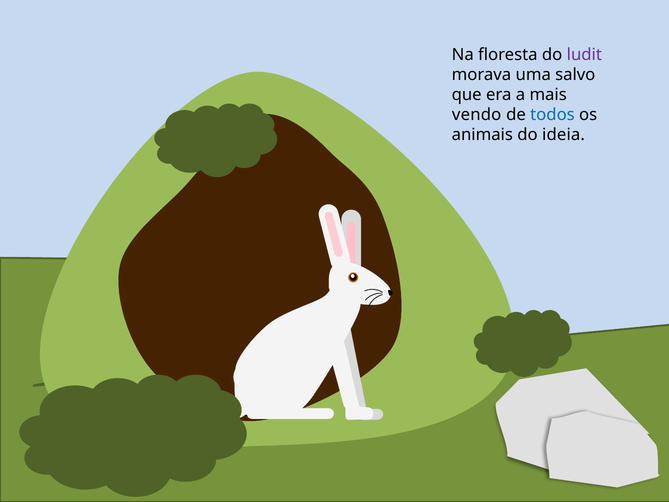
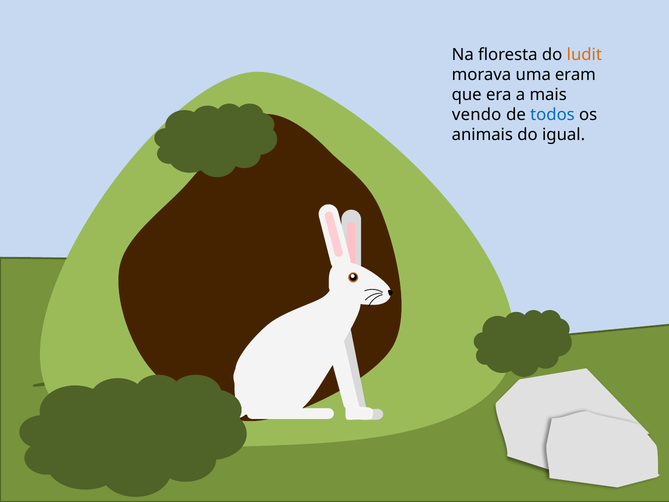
ludit colour: purple -> orange
salvo: salvo -> eram
ideia: ideia -> igual
